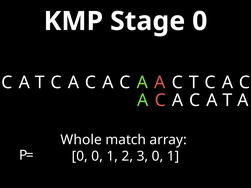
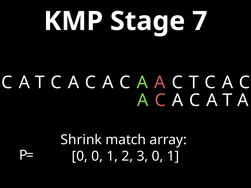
Stage 0: 0 -> 7
Whole: Whole -> Shrink
